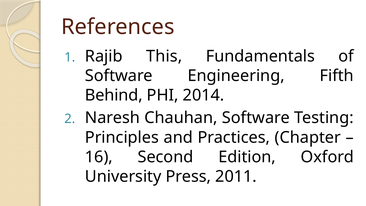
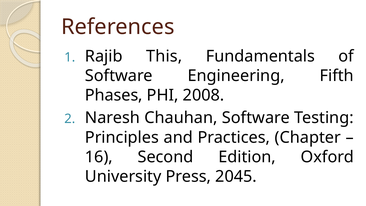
Behind: Behind -> Phases
2014: 2014 -> 2008
2011: 2011 -> 2045
